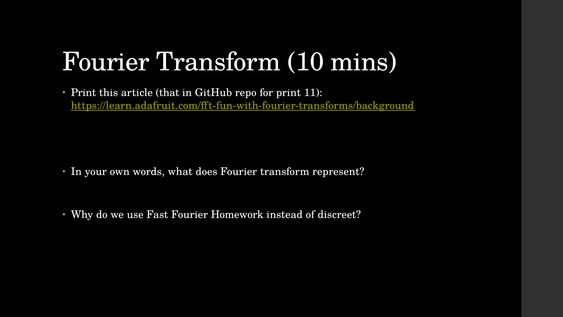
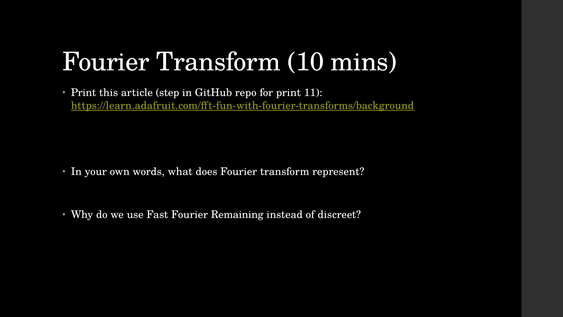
that: that -> step
Homework: Homework -> Remaining
